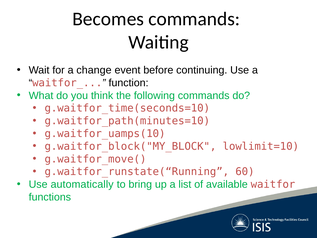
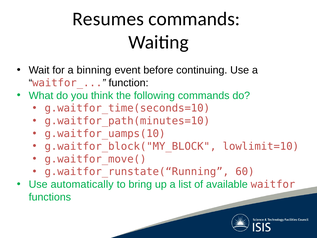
Becomes: Becomes -> Resumes
change: change -> binning
